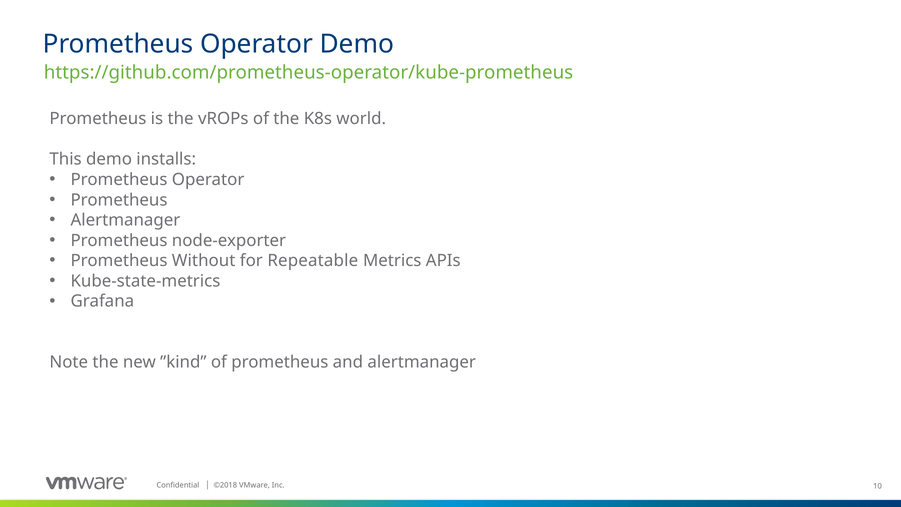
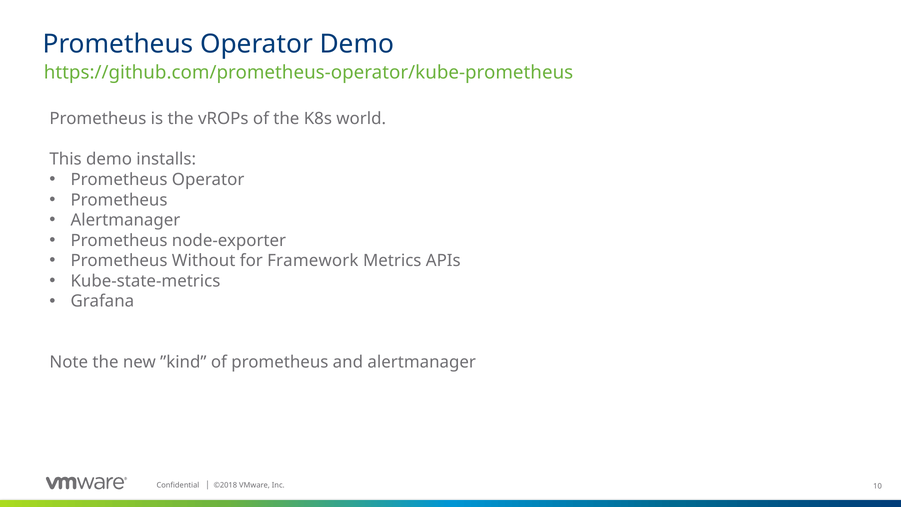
Repeatable: Repeatable -> Framework
